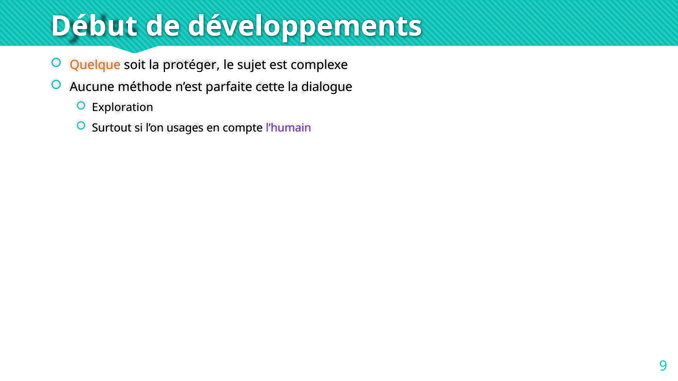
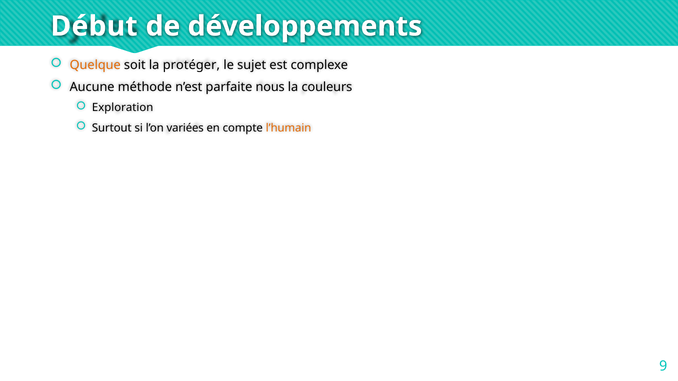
cette: cette -> nous
dialogue: dialogue -> couleurs
usages: usages -> variées
l’humain colour: purple -> orange
